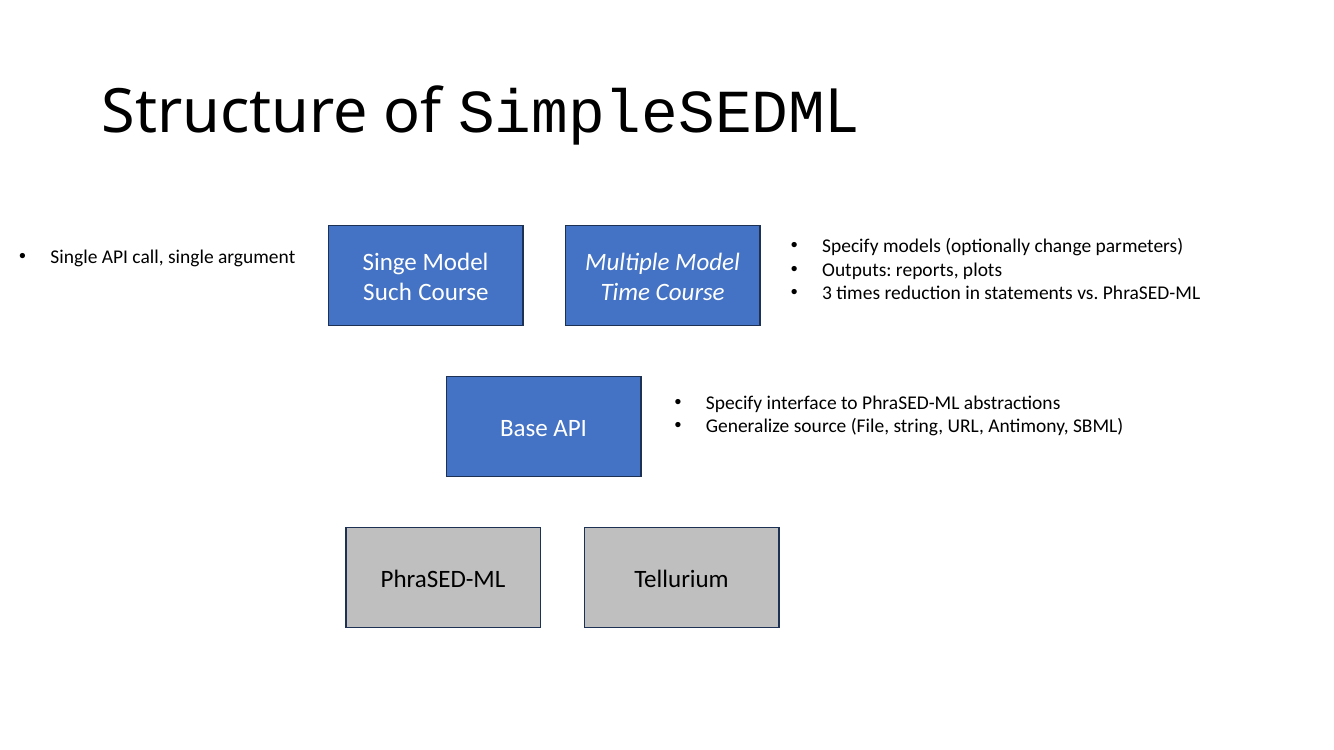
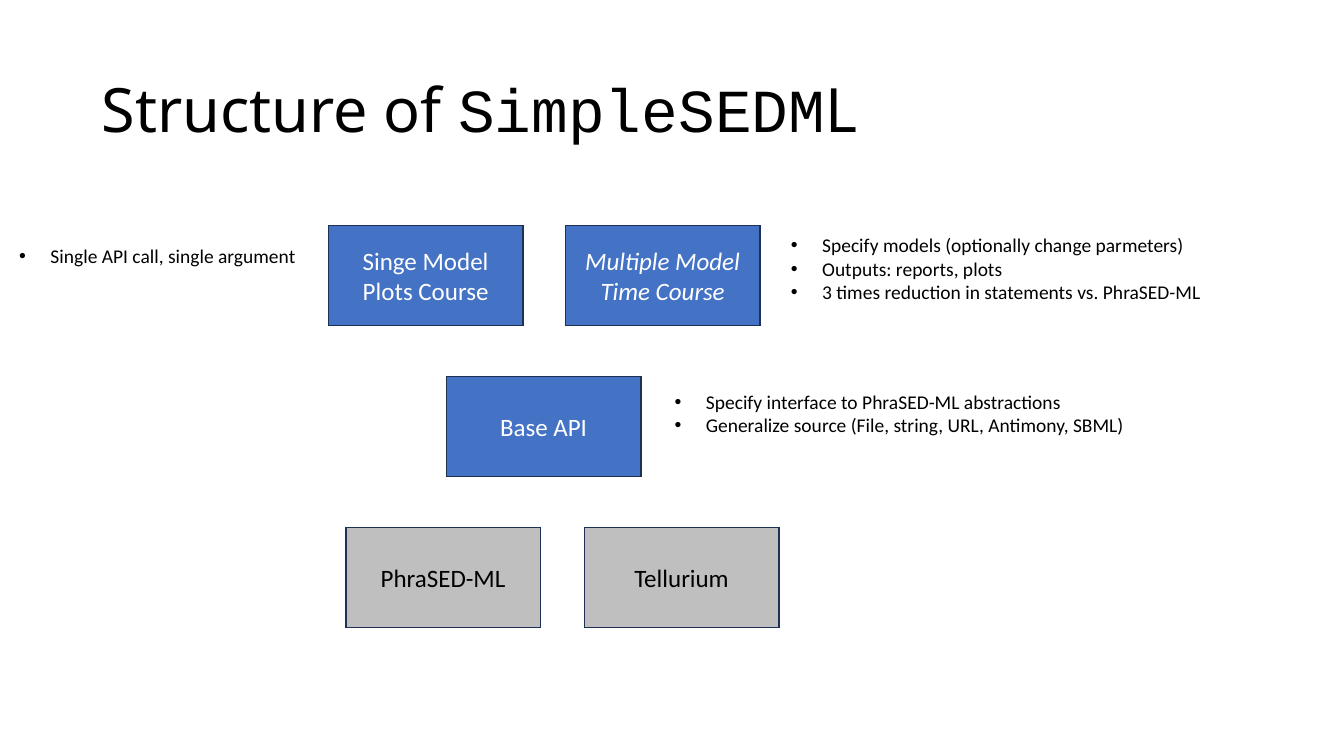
Such at (388, 292): Such -> Plots
